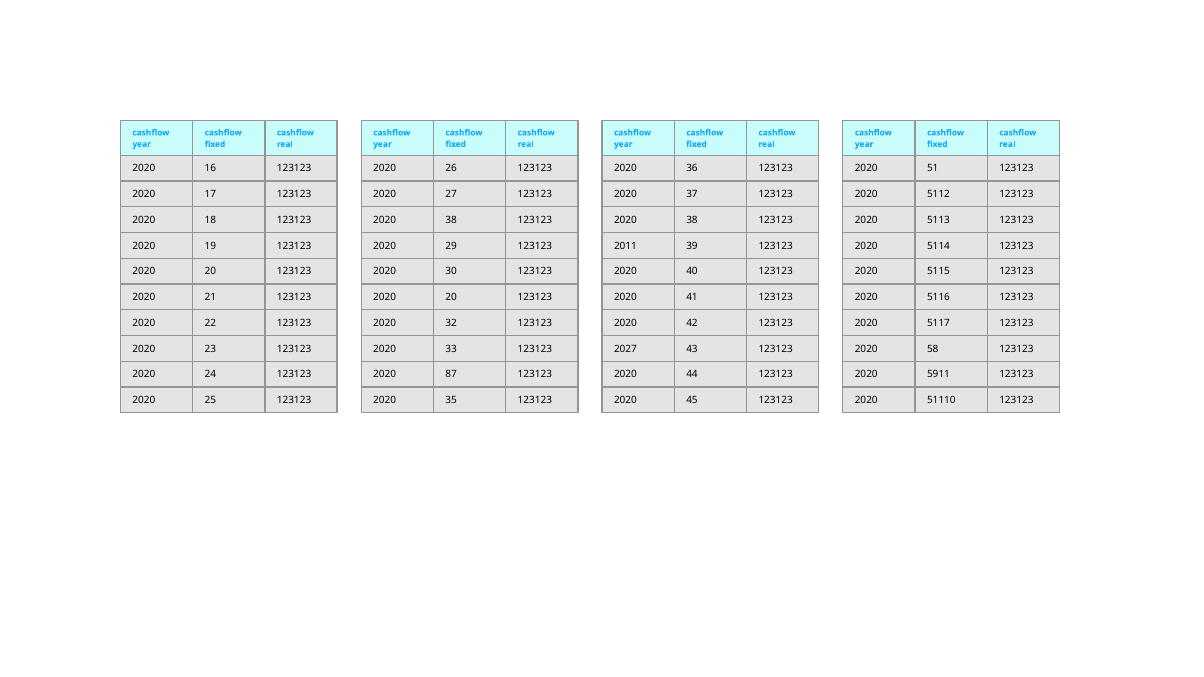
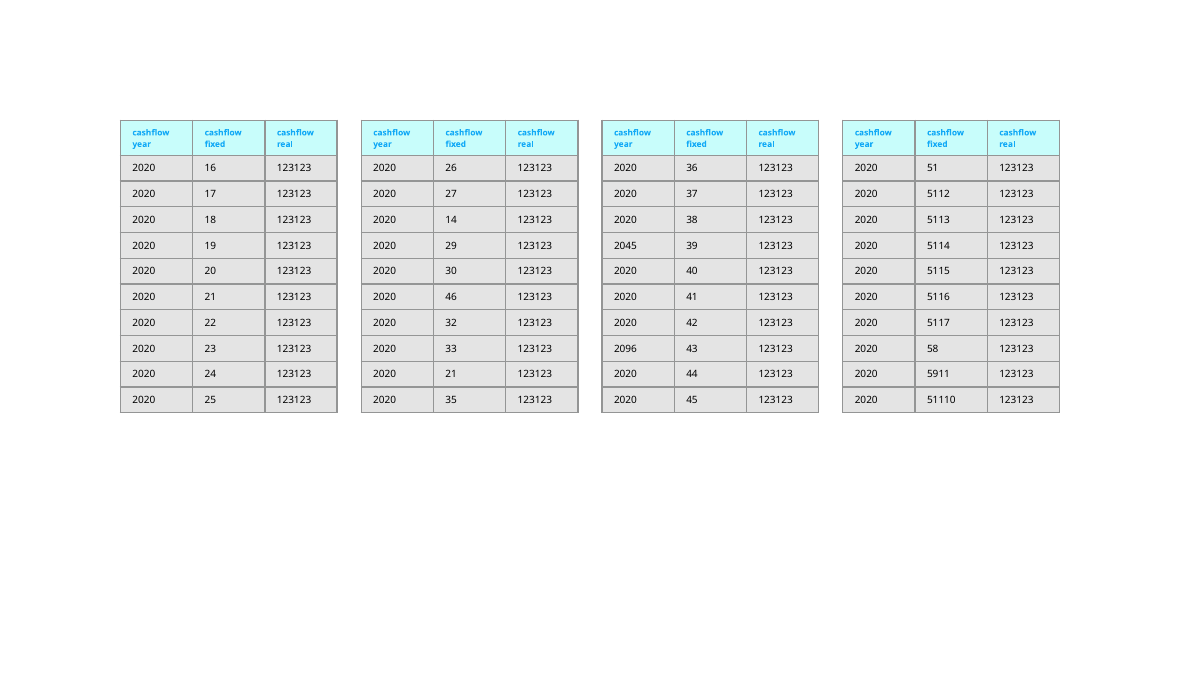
38 at (451, 220): 38 -> 14
2011: 2011 -> 2045
20 at (451, 297): 20 -> 46
2027: 2027 -> 2096
87 at (451, 375): 87 -> 21
